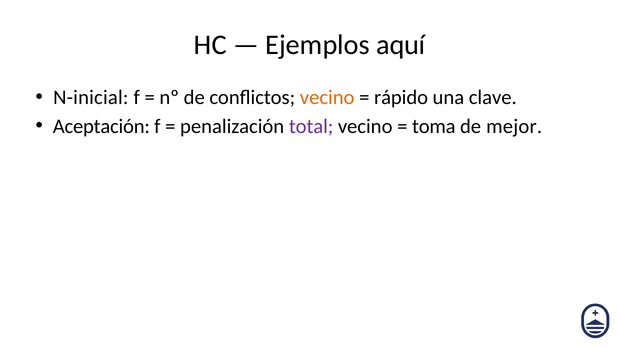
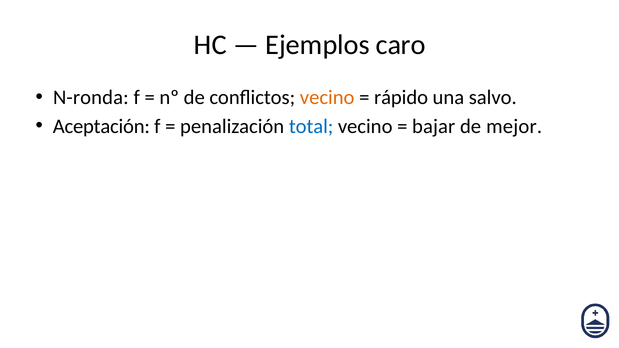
aquí: aquí -> caro
N-inicial: N-inicial -> N-ronda
clave: clave -> salvo
total colour: purple -> blue
toma: toma -> bajar
